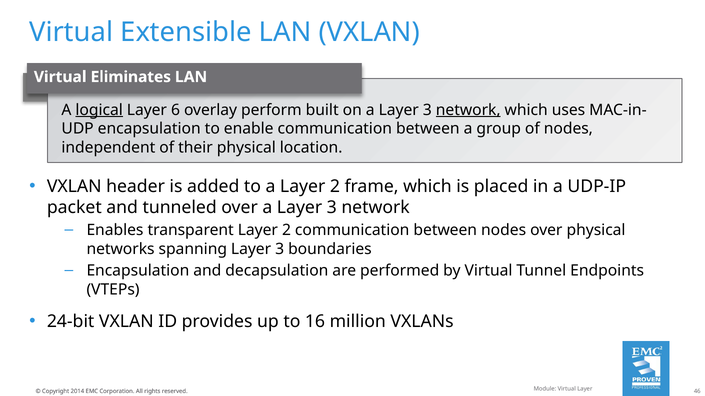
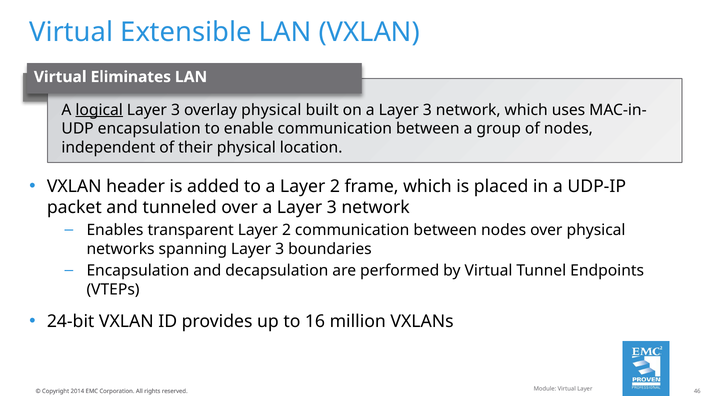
6 at (176, 110): 6 -> 3
overlay perform: perform -> physical
network at (468, 110) underline: present -> none
